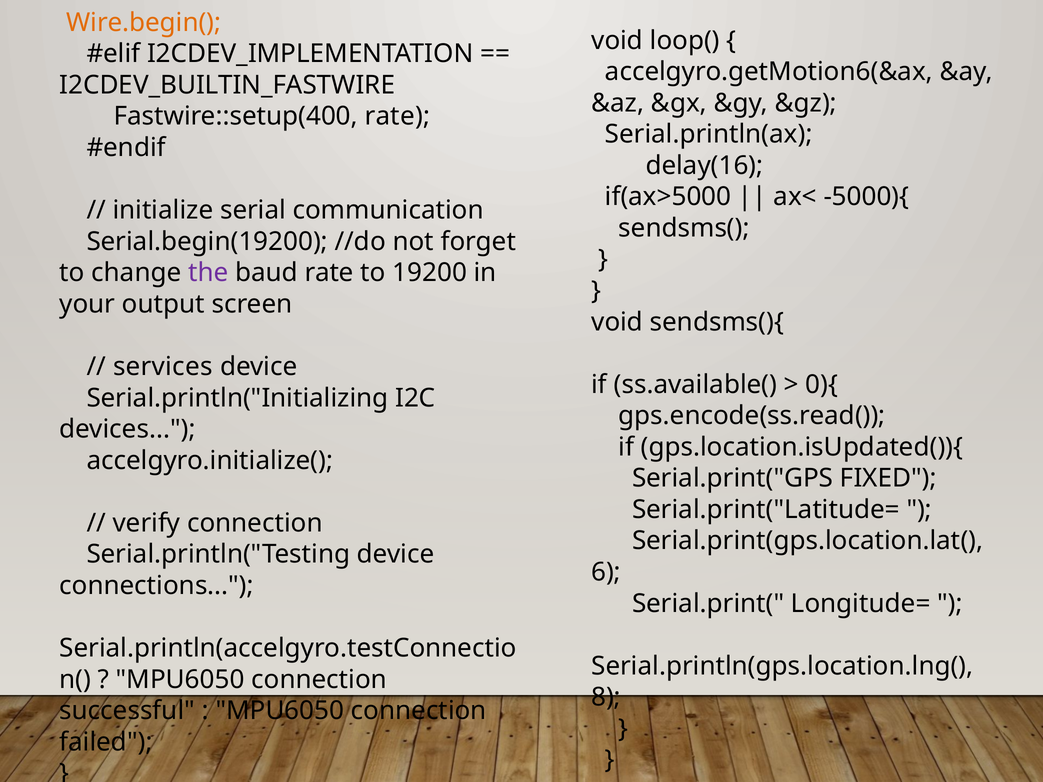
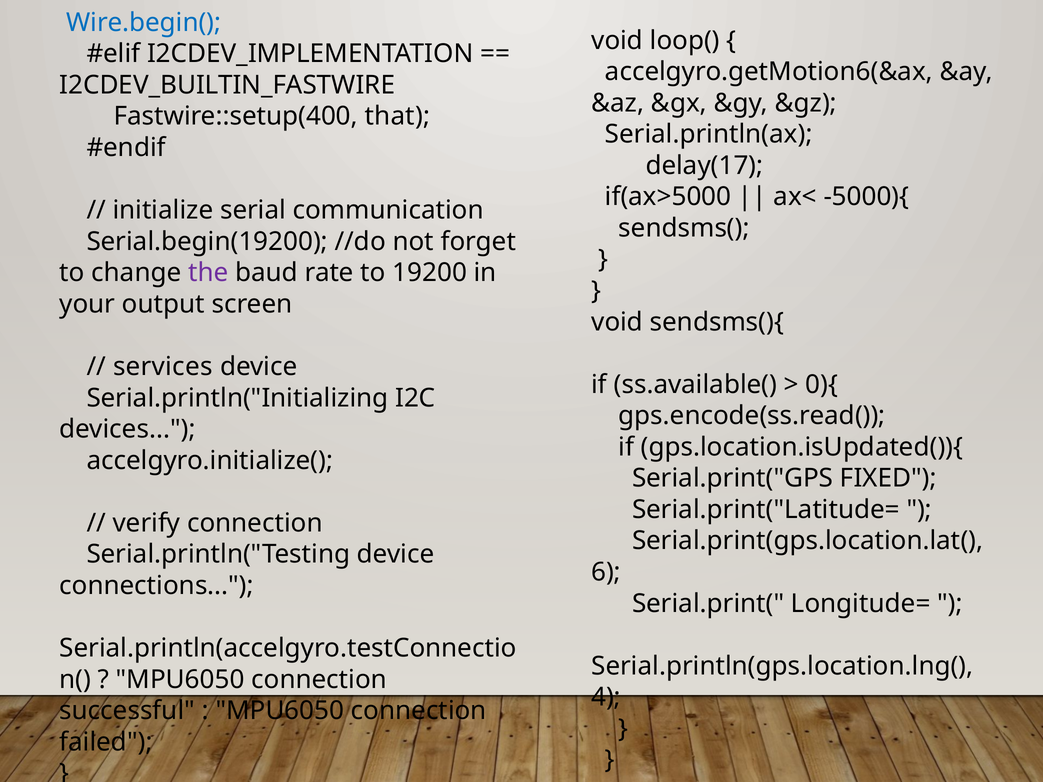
Wire.begin( colour: orange -> blue
Fastwire::setup(400 rate: rate -> that
delay(16: delay(16 -> delay(17
8: 8 -> 4
